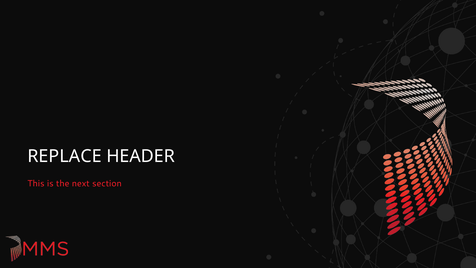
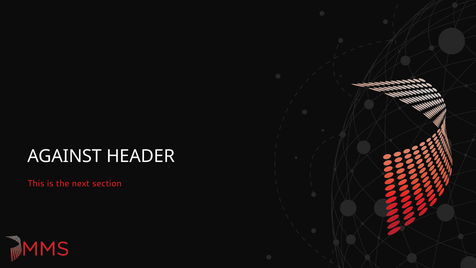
REPLACE: REPLACE -> AGAINST
